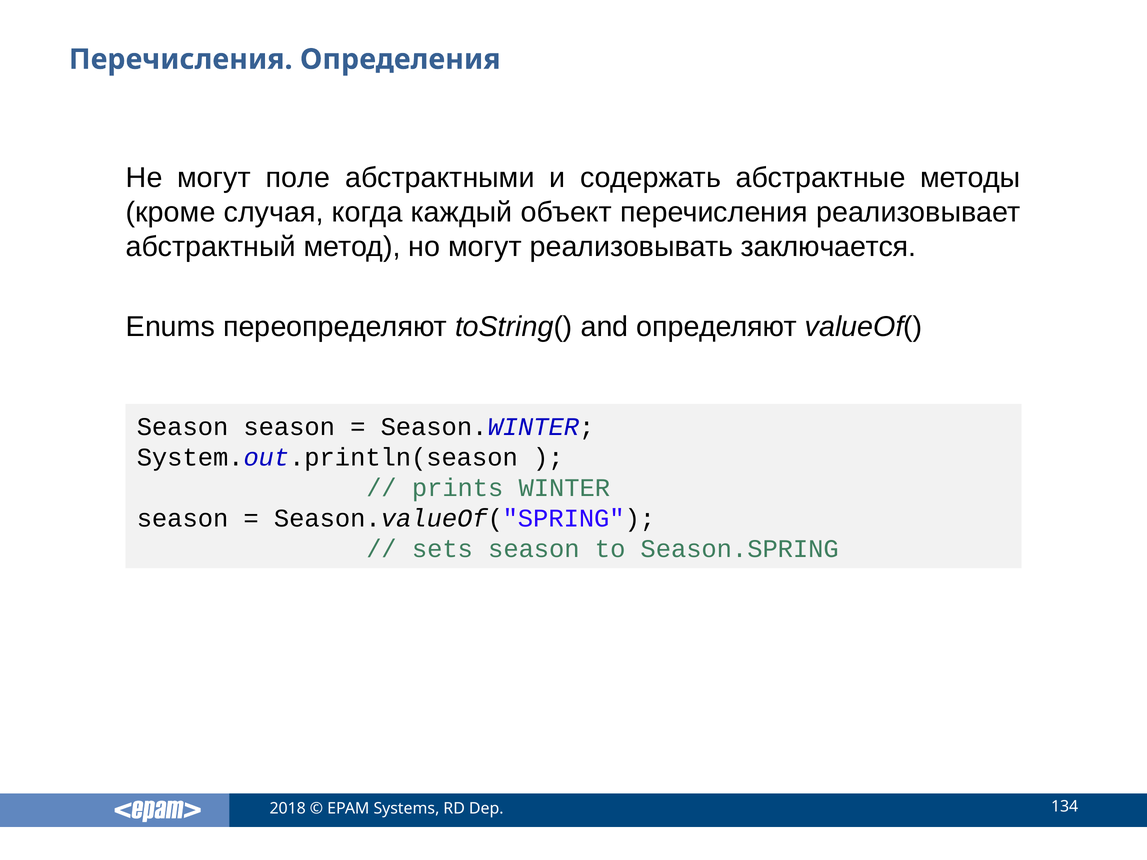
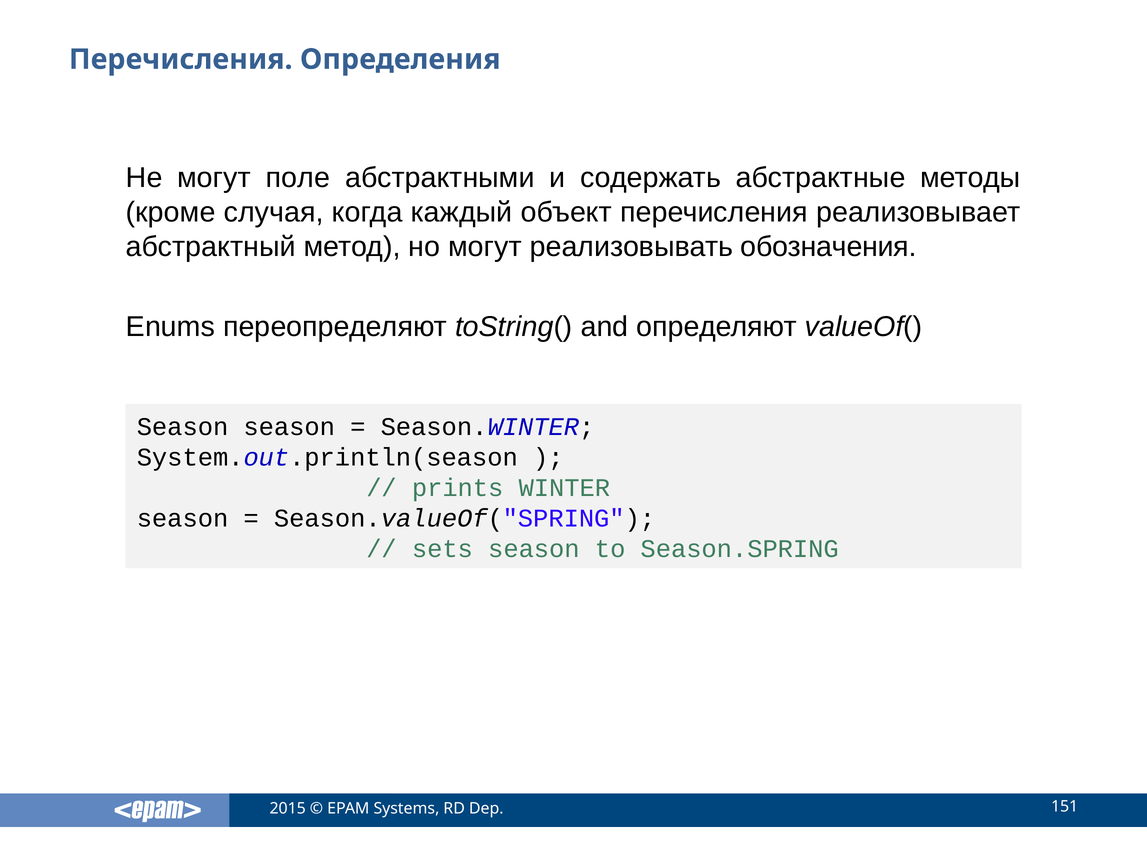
заключается: заключается -> обозначения
2018: 2018 -> 2015
134: 134 -> 151
